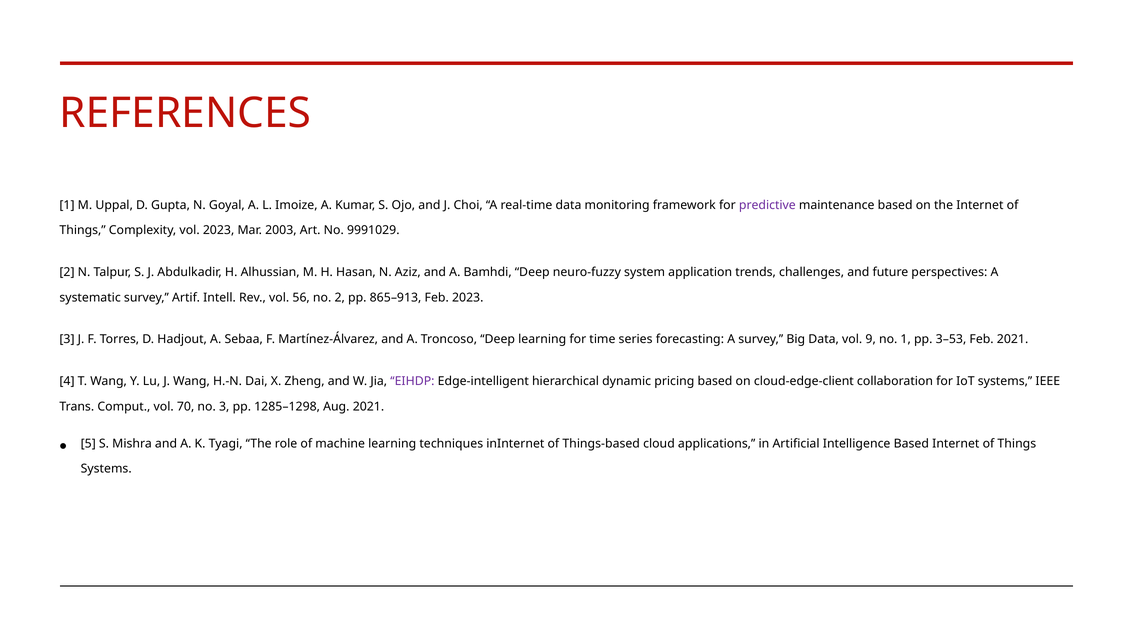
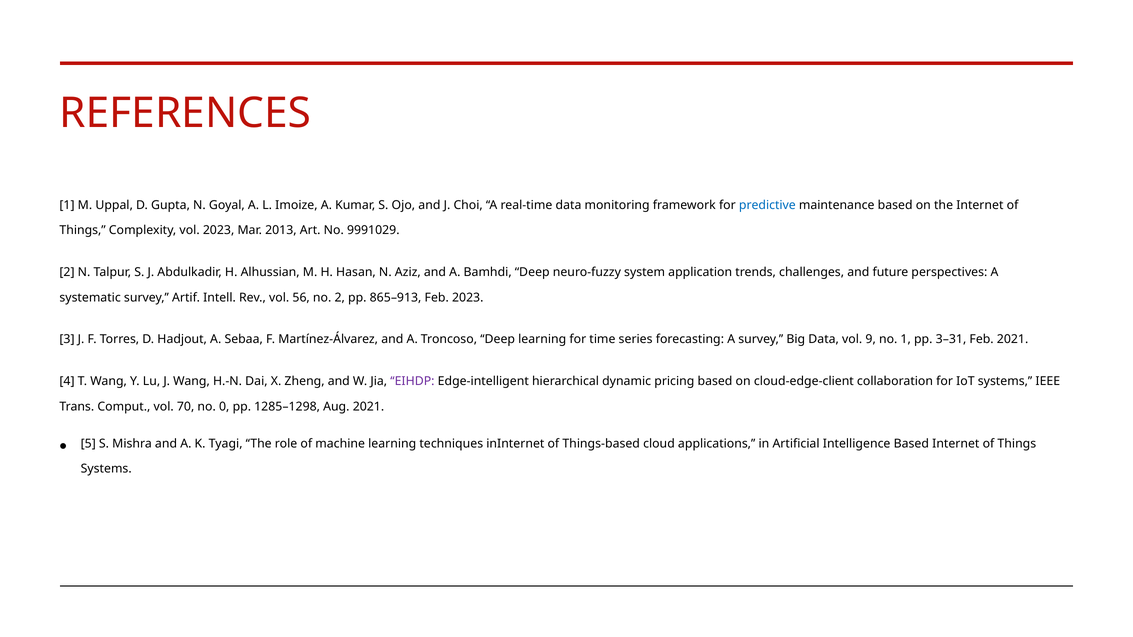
predictive colour: purple -> blue
2003: 2003 -> 2013
3–53: 3–53 -> 3–31
no 3: 3 -> 0
